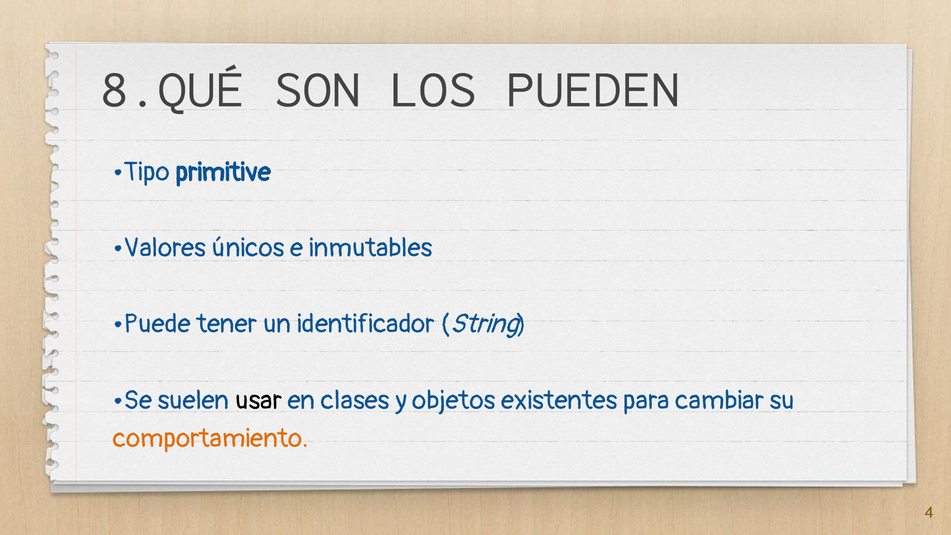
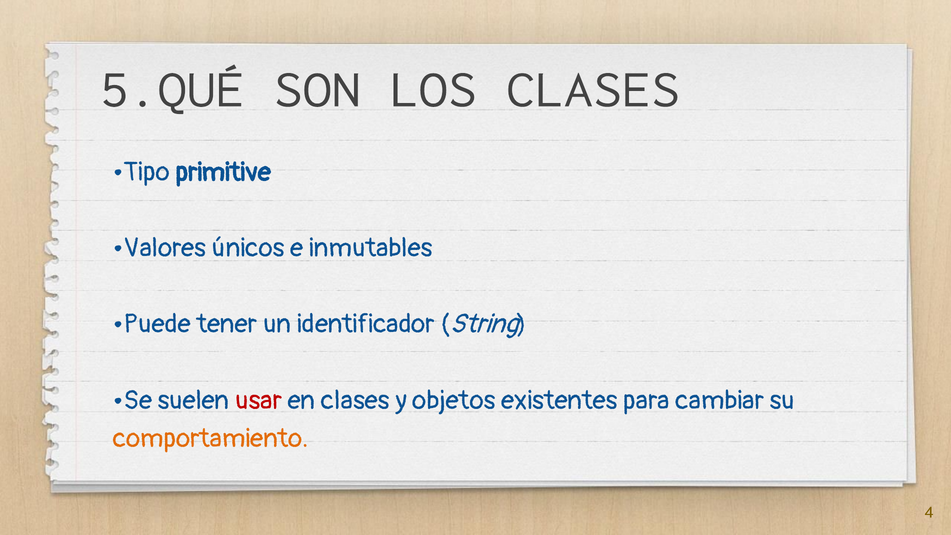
8.QUÉ: 8.QUÉ -> 5.QUÉ
LOS PUEDEN: PUEDEN -> CLASES
usar colour: black -> red
